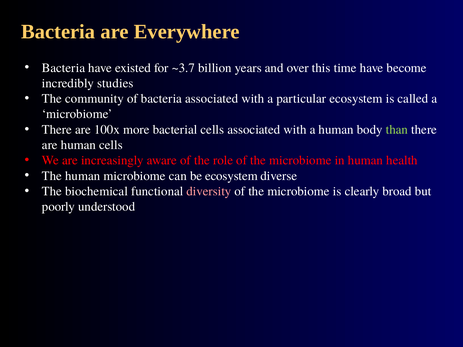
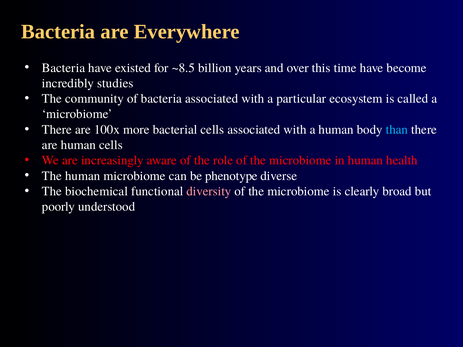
~3.7: ~3.7 -> ~8.5
than colour: light green -> light blue
be ecosystem: ecosystem -> phenotype
